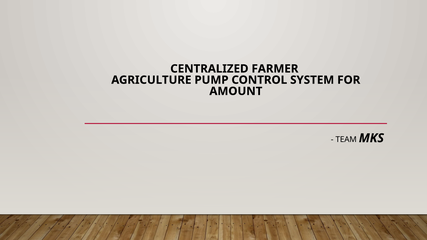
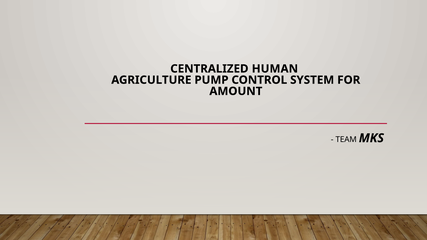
FARMER: FARMER -> HUMAN
